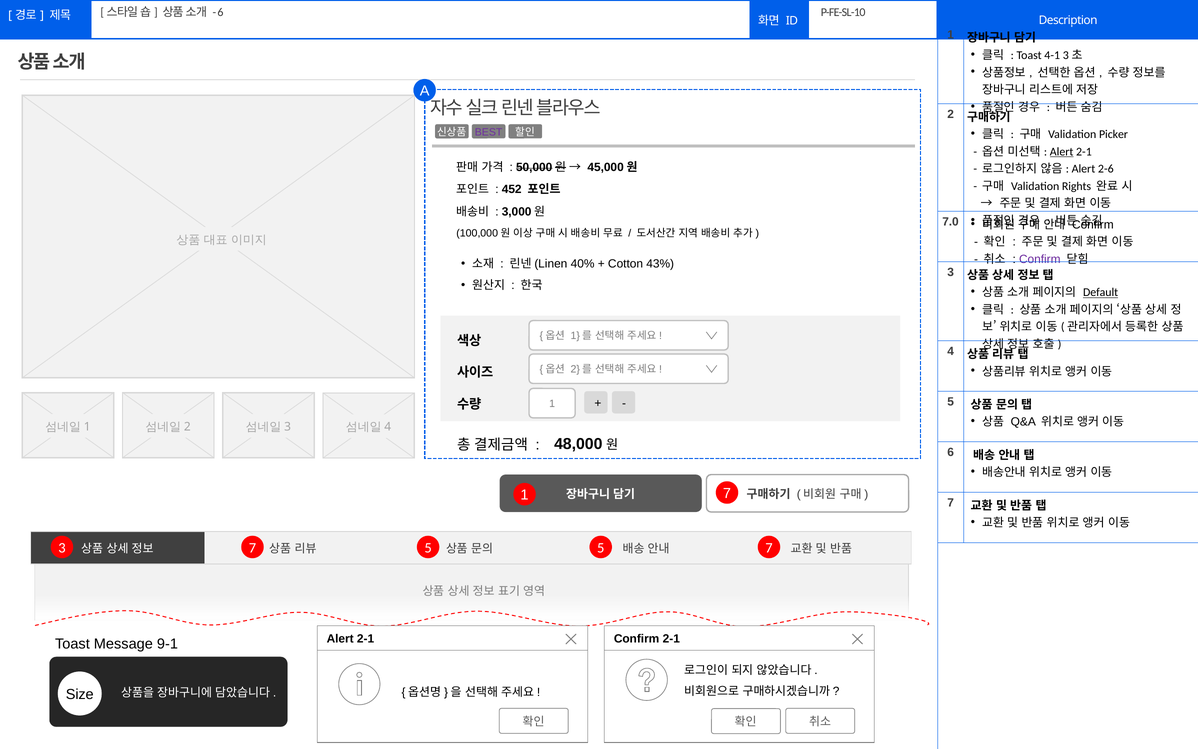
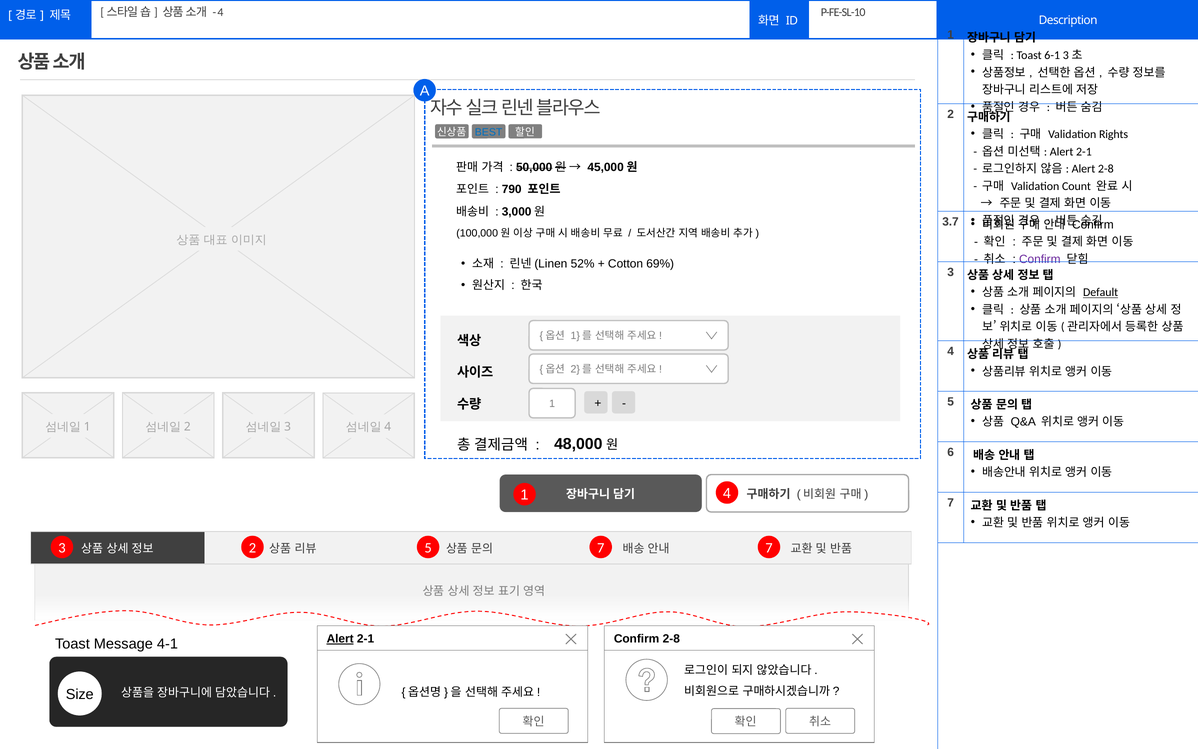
6 at (220, 12): 6 -> 4
4-1: 4-1 -> 6-1
Picker: Picker -> Rights
BEST colour: purple -> blue
Alert at (1062, 152) underline: present -> none
Alert 2-6: 2-6 -> 2-8
Rights: Rights -> Count
452: 452 -> 790
7.0: 7.0 -> 3.7
40%: 40% -> 52%
43%: 43% -> 69%
1 7: 7 -> 4
3 7: 7 -> 2
5 5: 5 -> 7
Alert at (340, 639) underline: none -> present
Confirm 2-1: 2-1 -> 2-8
9-1: 9-1 -> 4-1
